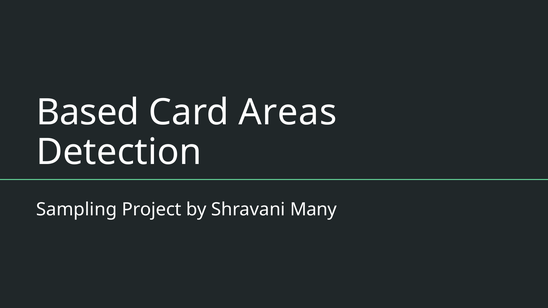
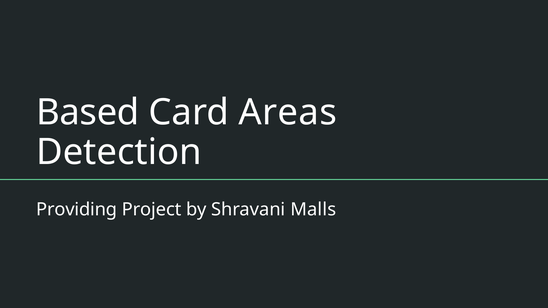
Sampling: Sampling -> Providing
Many: Many -> Malls
